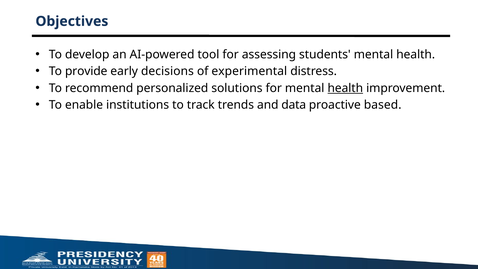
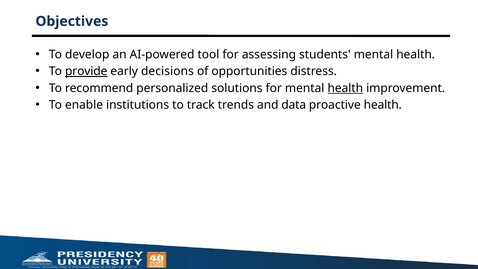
provide underline: none -> present
experimental: experimental -> opportunities
proactive based: based -> health
